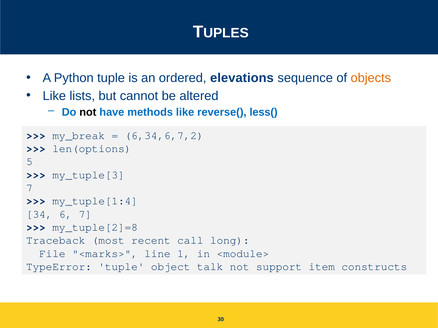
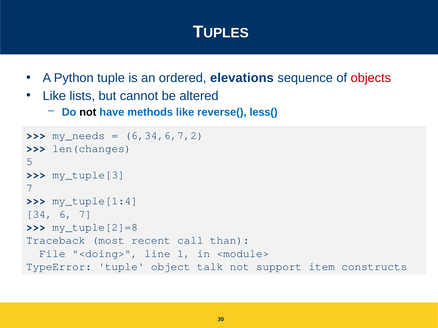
objects colour: orange -> red
my_break: my_break -> my_needs
len(options: len(options -> len(changes
long: long -> than
<marks>: <marks> -> <doing>
